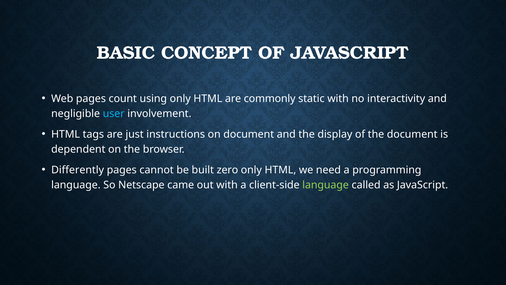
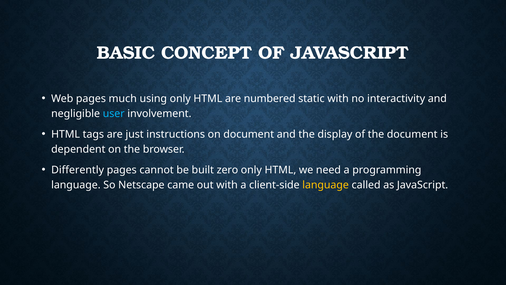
count: count -> much
commonly: commonly -> numbered
language at (326, 185) colour: light green -> yellow
